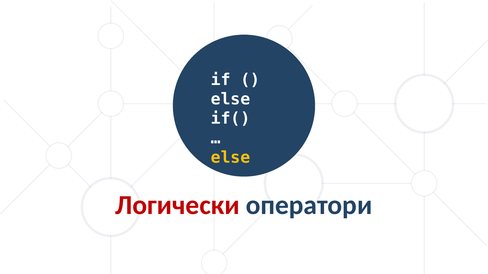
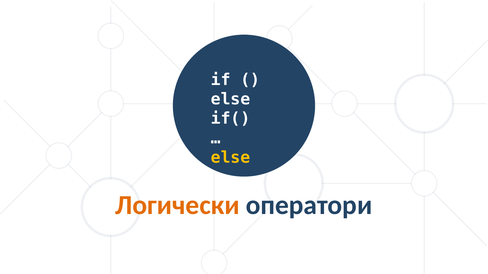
Логически colour: red -> orange
